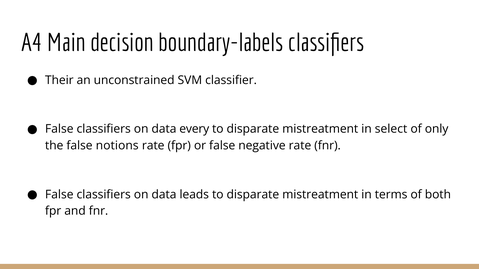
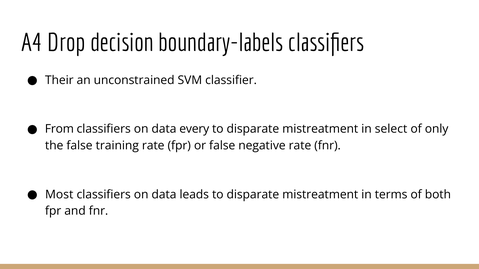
Main: Main -> Drop
False at (59, 129): False -> From
notions: notions -> training
False at (59, 195): False -> Most
